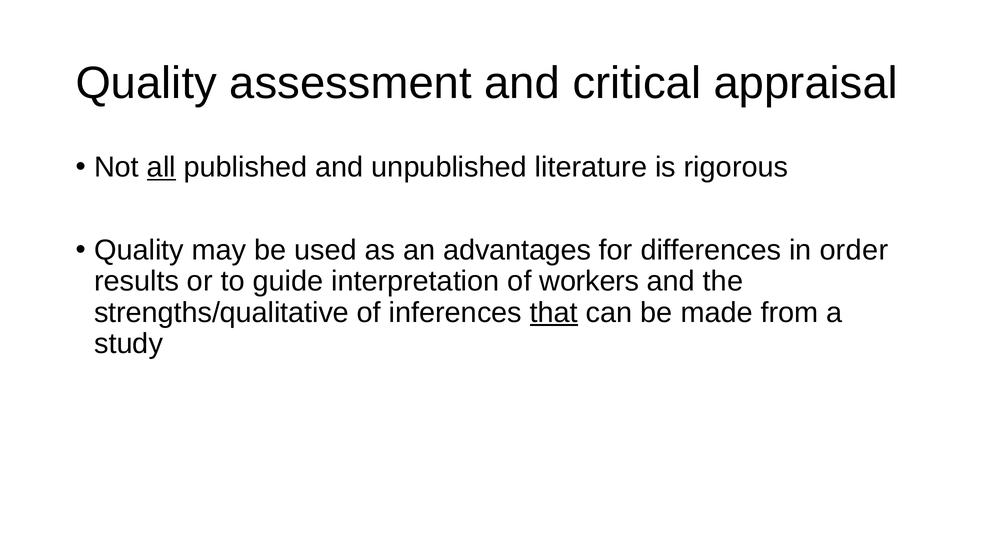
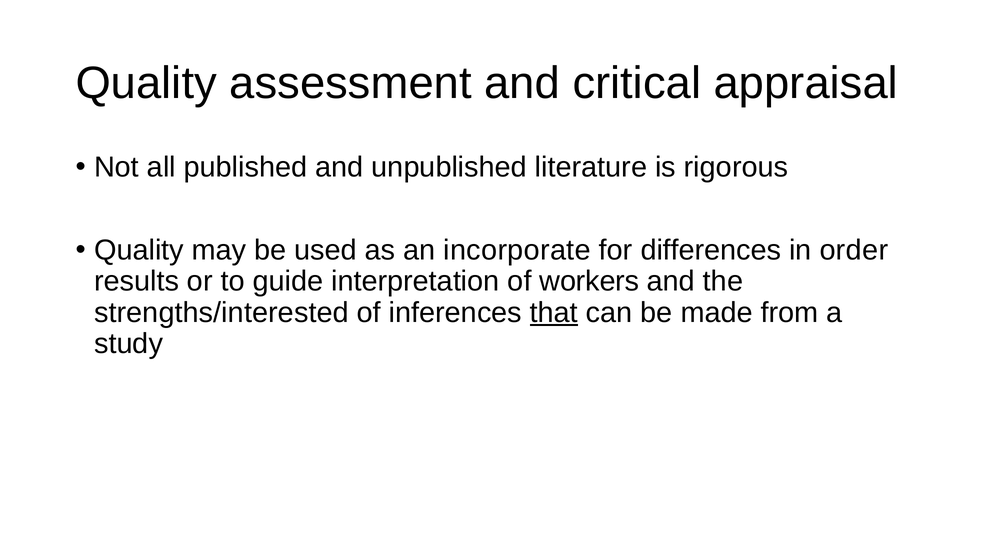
all underline: present -> none
advantages: advantages -> incorporate
strengths/qualitative: strengths/qualitative -> strengths/interested
